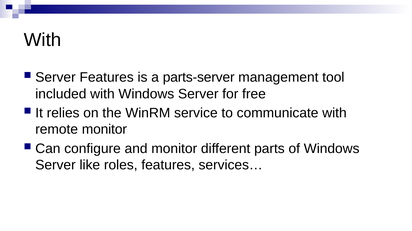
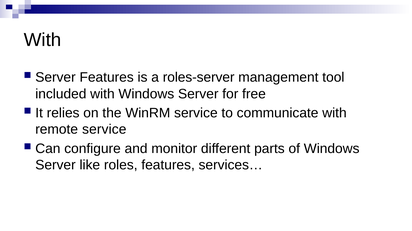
parts-server: parts-server -> roles-server
remote monitor: monitor -> service
